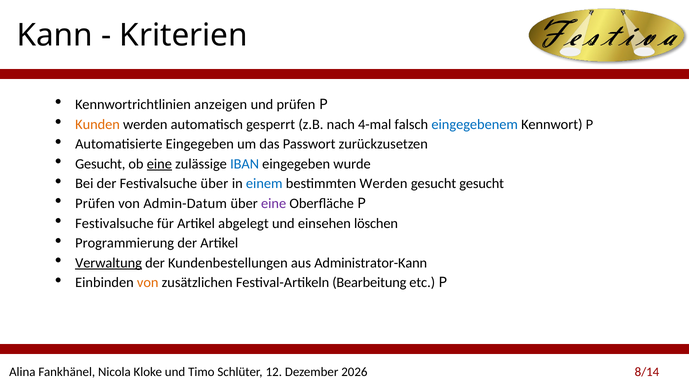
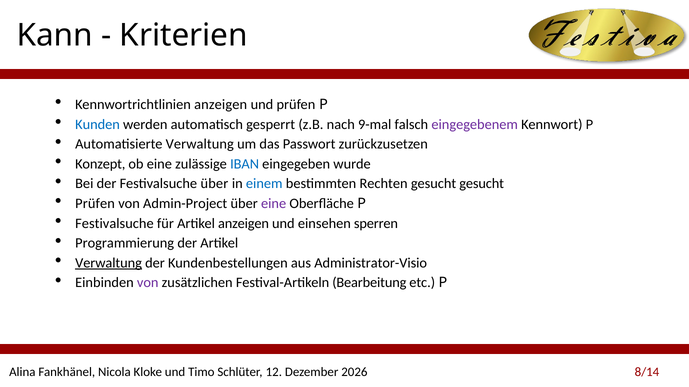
Kunden colour: orange -> blue
4-mal: 4-mal -> 9-mal
eingegebenem colour: blue -> purple
Automatisierte Eingegeben: Eingegeben -> Verwaltung
Gesucht at (100, 164): Gesucht -> Konzept
eine at (159, 164) underline: present -> none
bestimmten Werden: Werden -> Rechten
Admin-Datum: Admin-Datum -> Admin-Project
Artikel abgelegt: abgelegt -> anzeigen
löschen: löschen -> sperren
Administrator-Kann: Administrator-Kann -> Administrator-Visio
von at (148, 283) colour: orange -> purple
